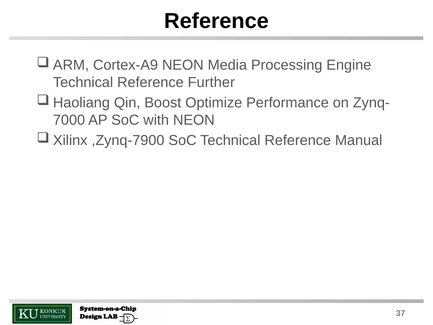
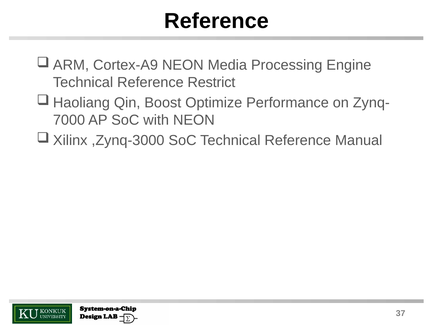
Further: Further -> Restrict
,Zynq-7900: ,Zynq-7900 -> ,Zynq-3000
